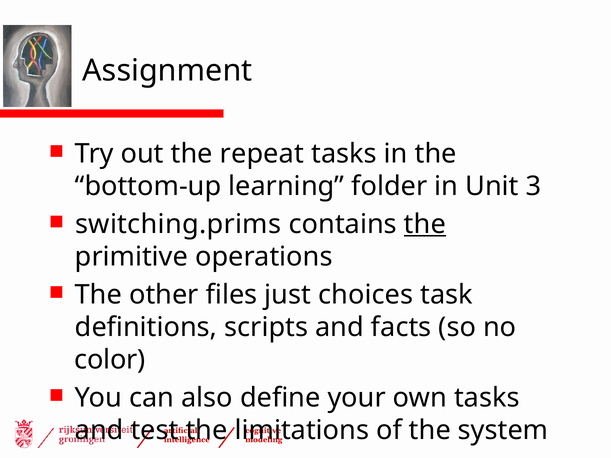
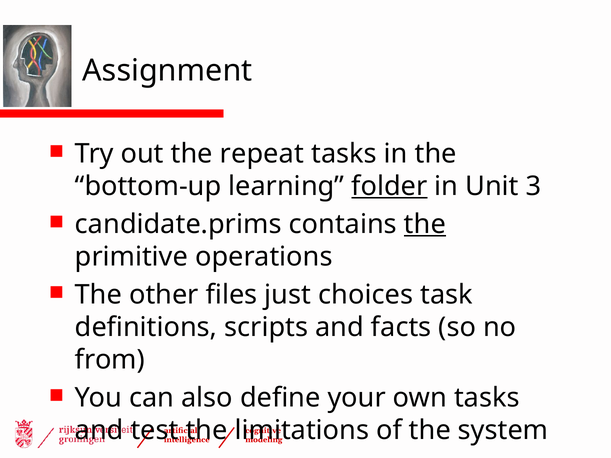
folder underline: none -> present
switching.prims: switching.prims -> candidate.prims
color: color -> from
